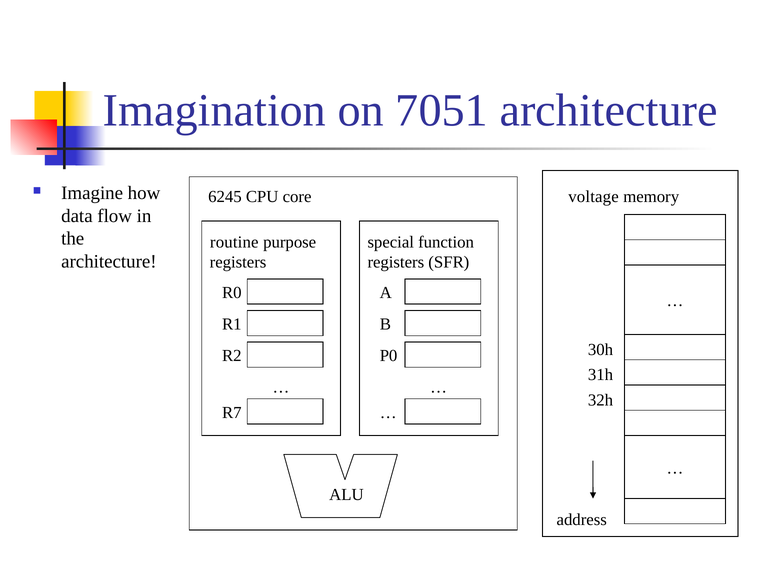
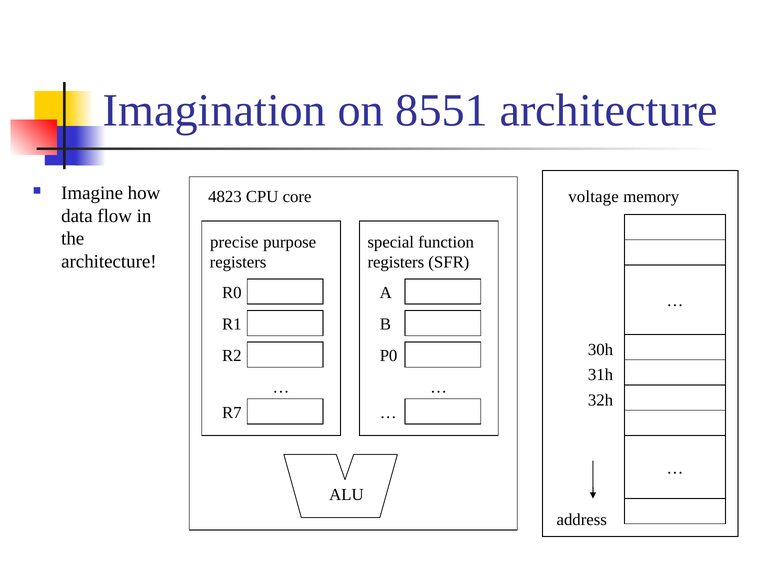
7051: 7051 -> 8551
6245: 6245 -> 4823
routine: routine -> precise
